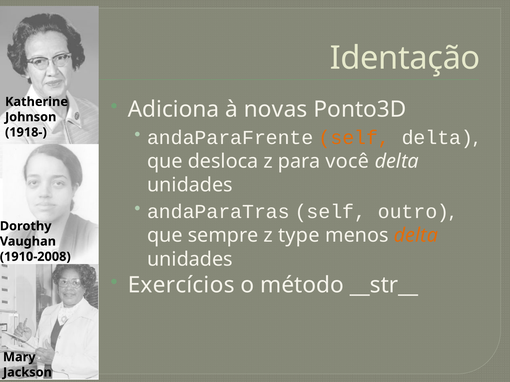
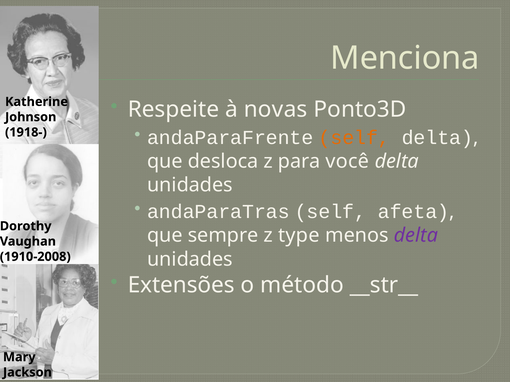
Identação: Identação -> Menciona
Adiciona: Adiciona -> Respeite
outro: outro -> afeta
delta at (416, 236) colour: orange -> purple
Exercícios: Exercícios -> Extensões
